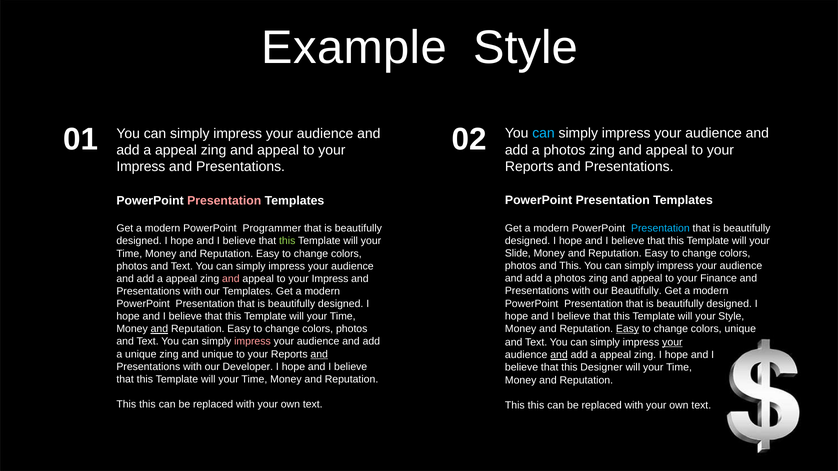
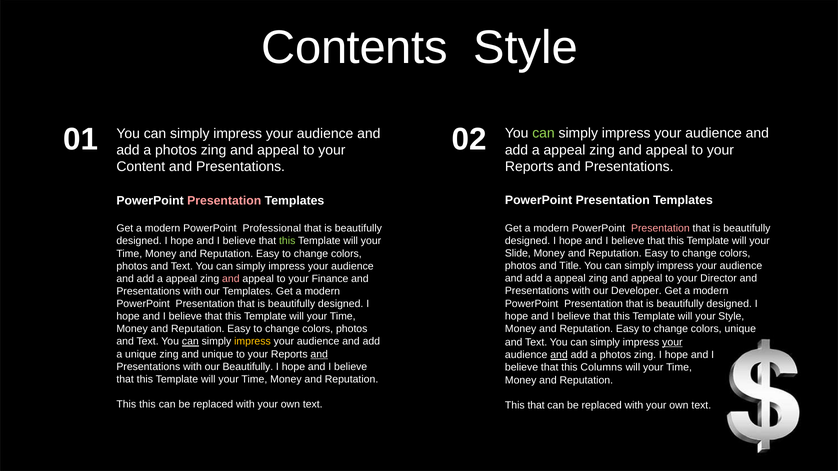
Example: Example -> Contents
can at (544, 133) colour: light blue -> light green
photos at (565, 150): photos -> appeal
appeal at (176, 150): appeal -> photos
Impress at (141, 167): Impress -> Content
Presentation at (660, 228) colour: light blue -> pink
Programmer: Programmer -> Professional
and This: This -> Title
photos at (570, 279): photos -> appeal
Finance: Finance -> Director
Impress at (330, 279): Impress -> Finance
our Beautifully: Beautifully -> Developer
Easy at (628, 329) underline: present -> none
and at (159, 329) underline: present -> none
can at (190, 342) underline: none -> present
impress at (252, 342) colour: pink -> yellow
appeal at (615, 355): appeal -> photos
our Developer: Developer -> Beautifully
Designer: Designer -> Columns
this at (536, 406): this -> that
